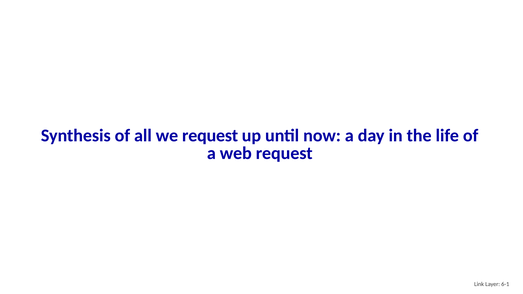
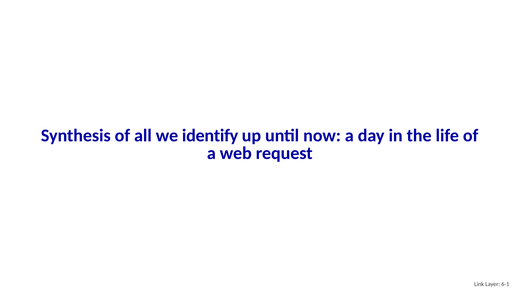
we request: request -> identify
